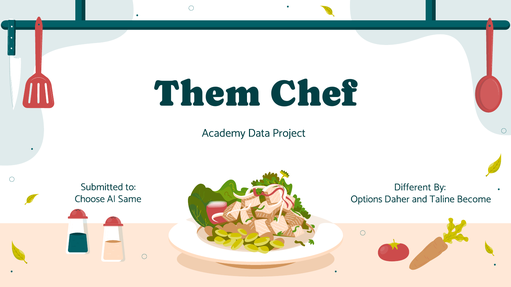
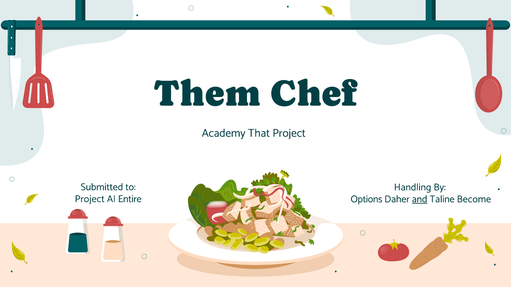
Data: Data -> That
Different: Different -> Handling
Choose at (90, 199): Choose -> Project
Same: Same -> Entire
and underline: none -> present
